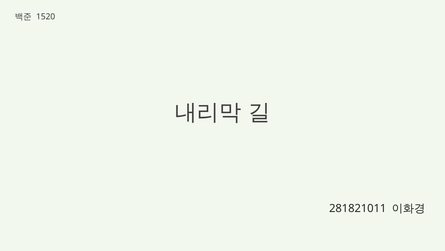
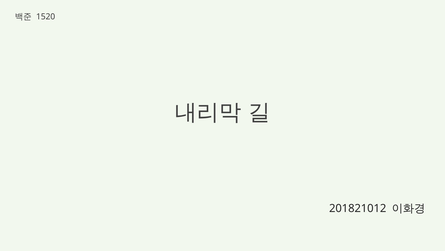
281821011: 281821011 -> 201821012
